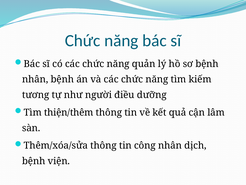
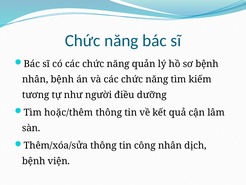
thiện/thêm: thiện/thêm -> hoặc/thêm
